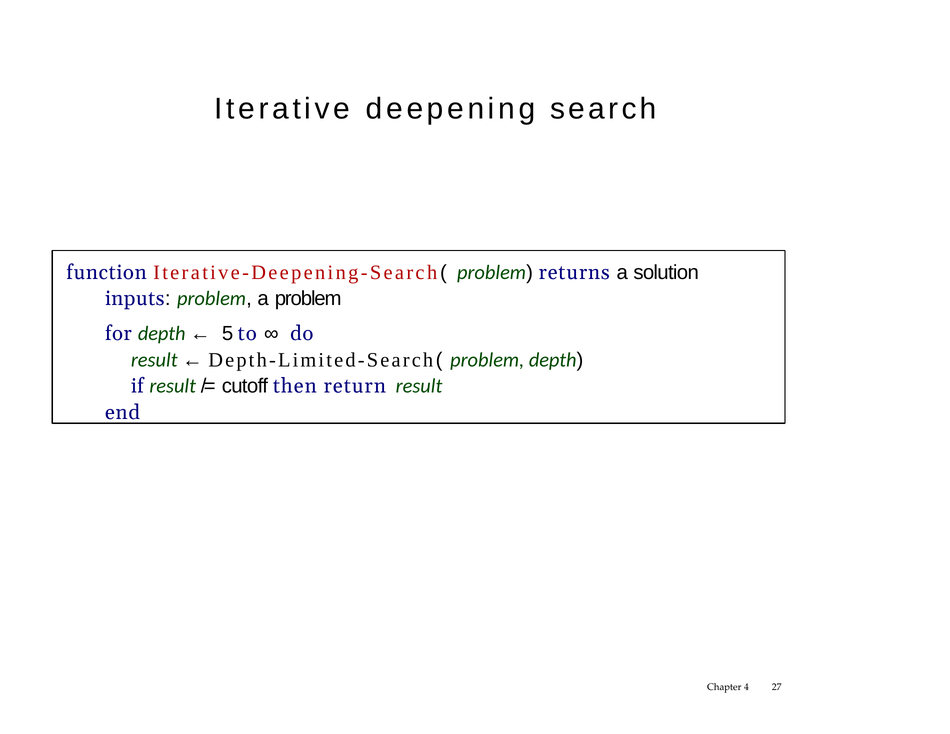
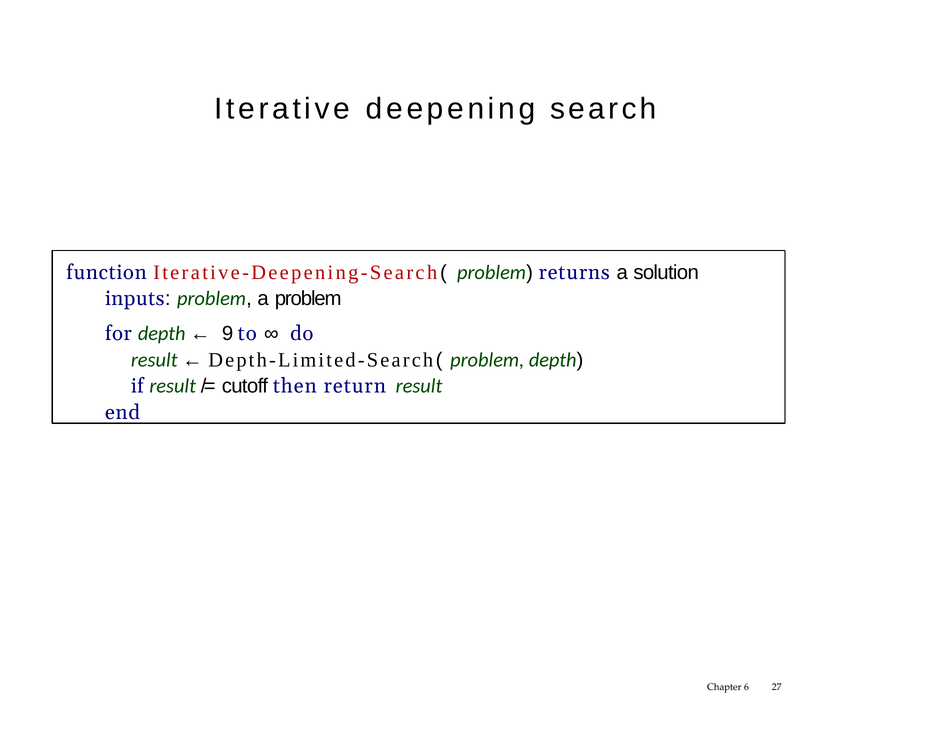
5: 5 -> 9
4: 4 -> 6
